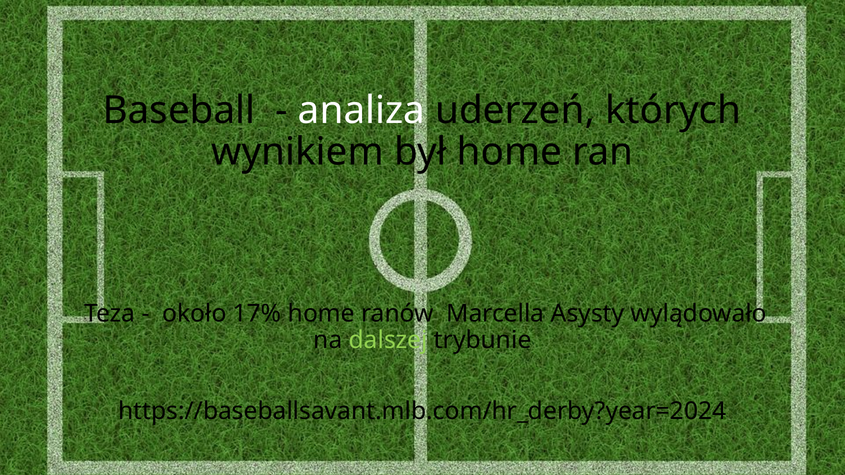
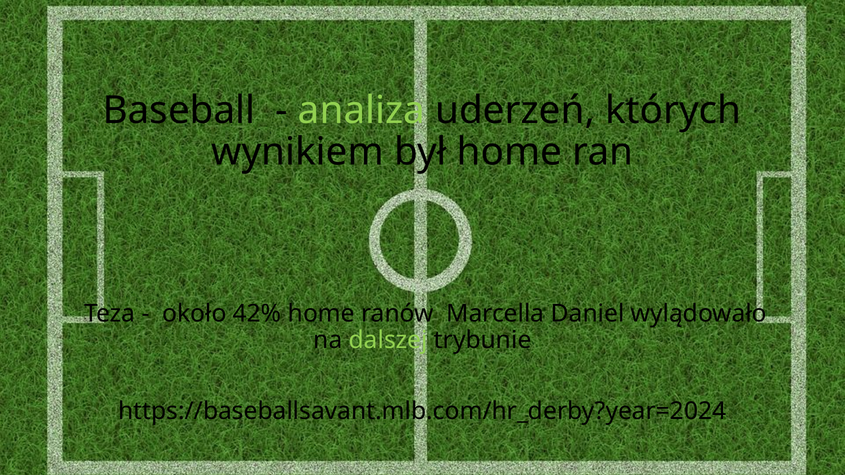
analiza colour: white -> light green
17%: 17% -> 42%
Asysty: Asysty -> Daniel
